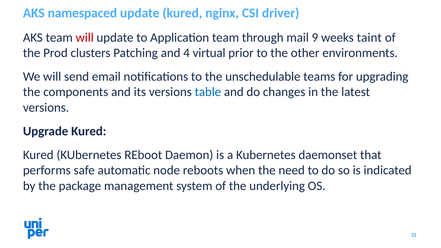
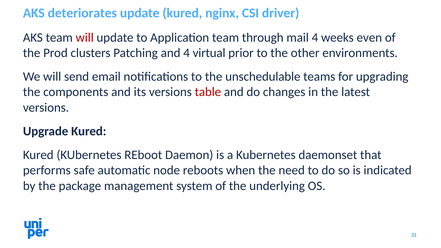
namespaced: namespaced -> deteriorates
mail 9: 9 -> 4
taint: taint -> even
table colour: blue -> red
